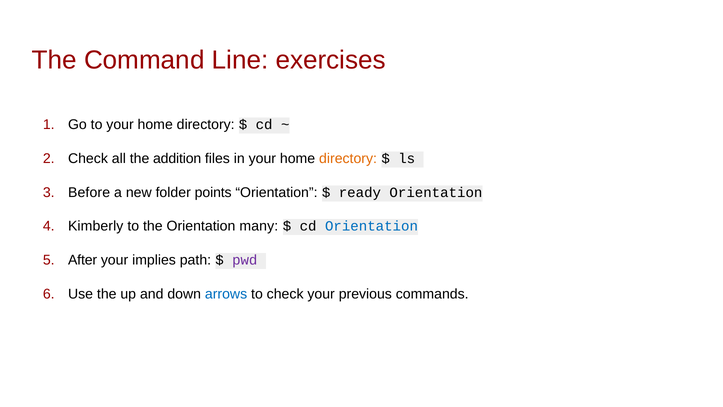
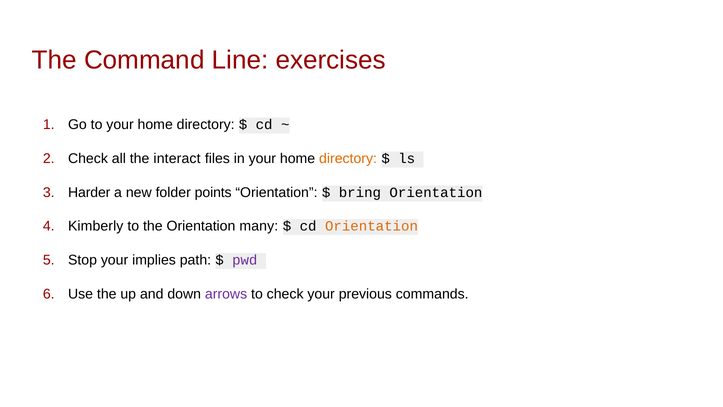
addition: addition -> interact
Before: Before -> Harder
ready: ready -> bring
Orientation at (371, 226) colour: blue -> orange
After: After -> Stop
arrows colour: blue -> purple
